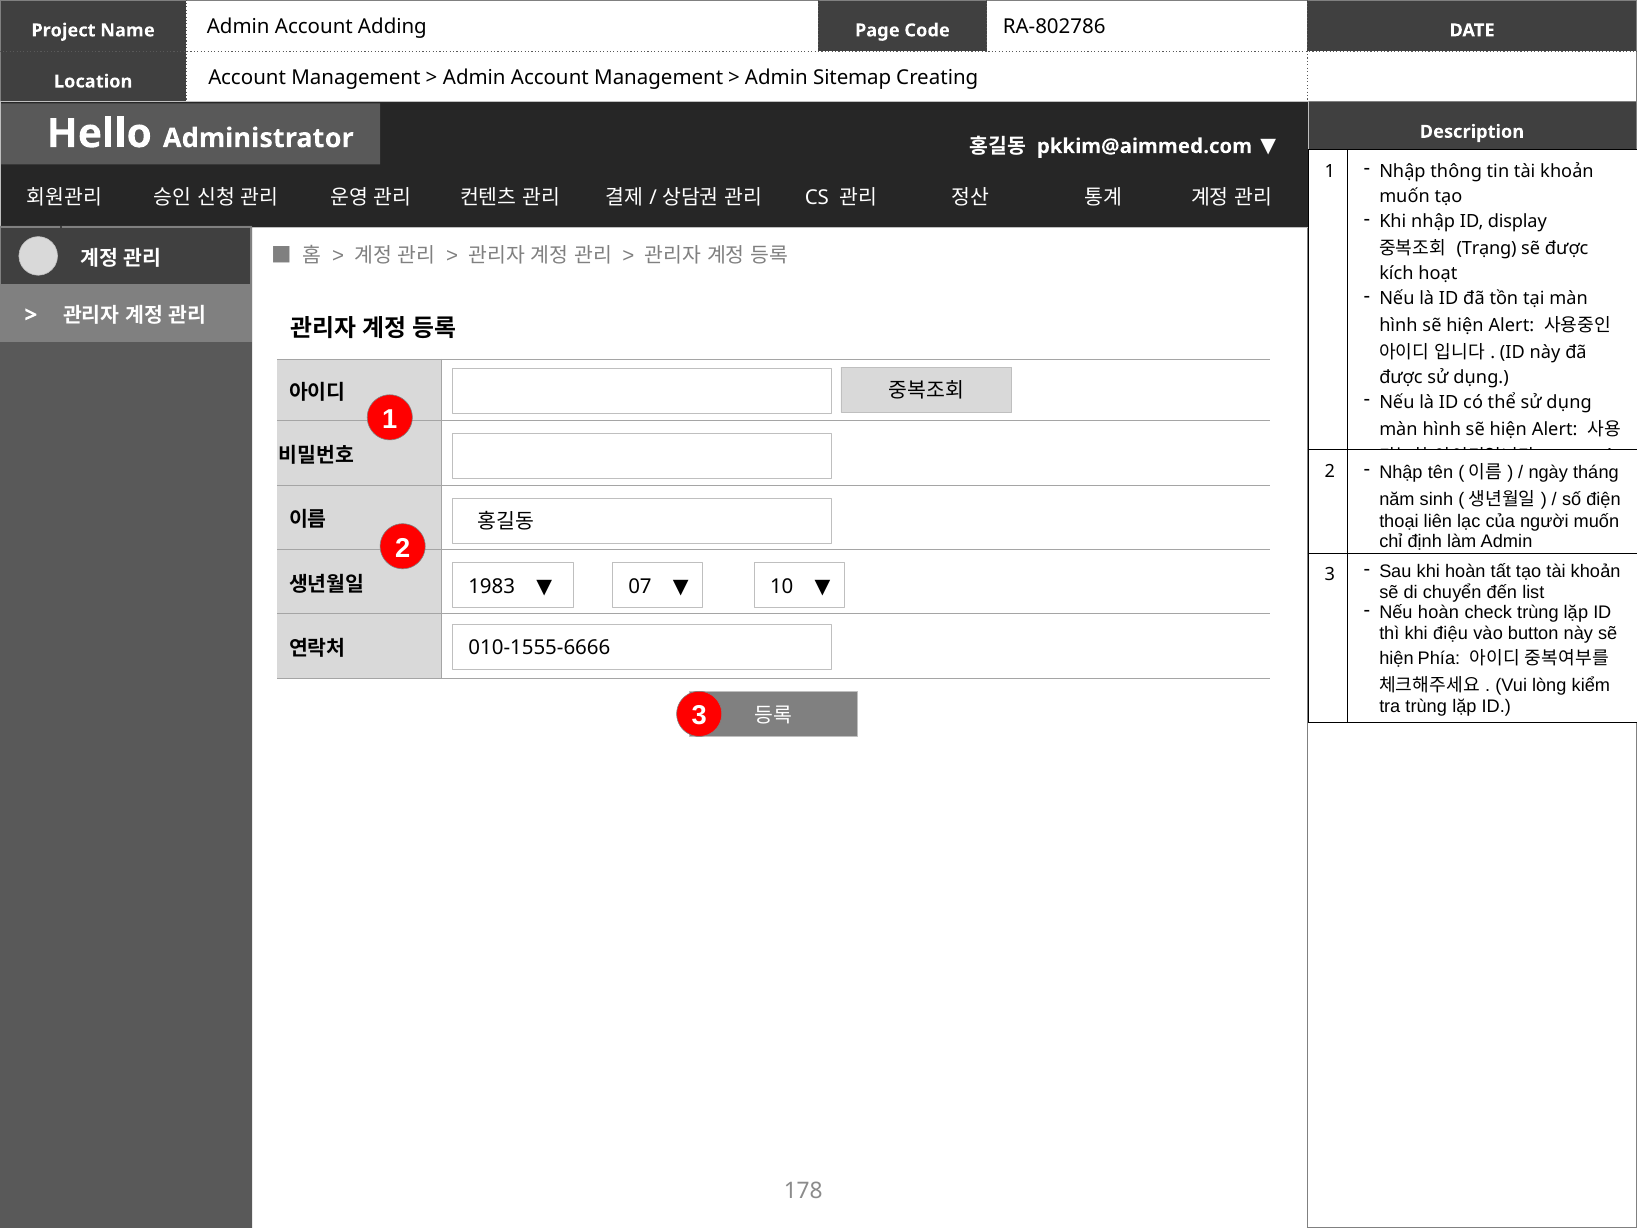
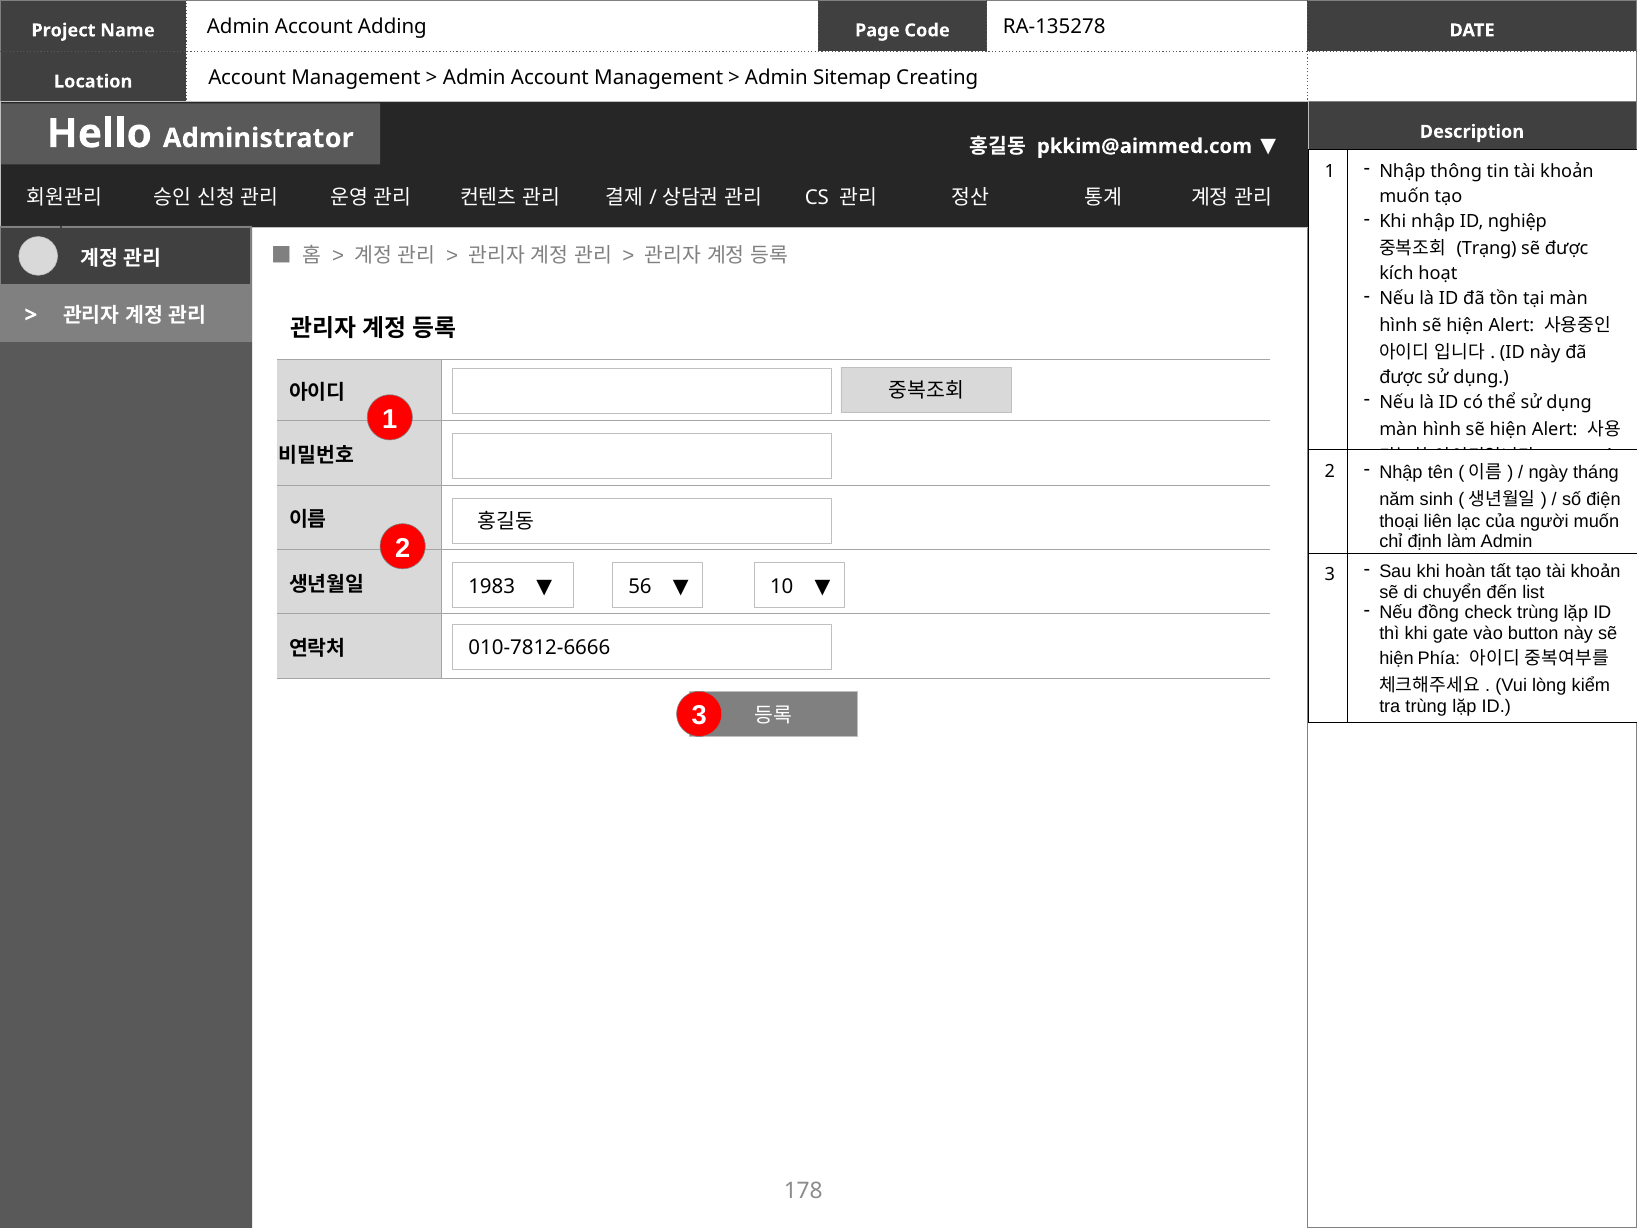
RA-802786: RA-802786 -> RA-135278
display: display -> nghiệp
07: 07 -> 56
Nếu hoàn: hoàn -> đồng
điệu: điệu -> gate
010-1555-6666: 010-1555-6666 -> 010-7812-6666
